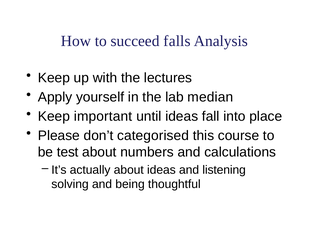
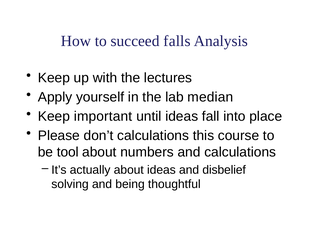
don’t categorised: categorised -> calculations
test: test -> tool
listening: listening -> disbelief
